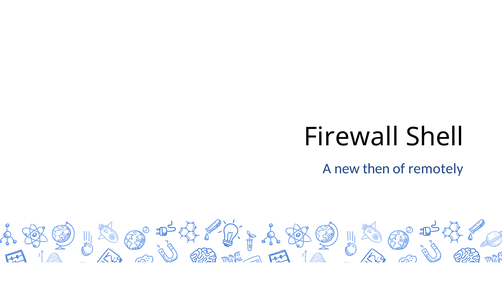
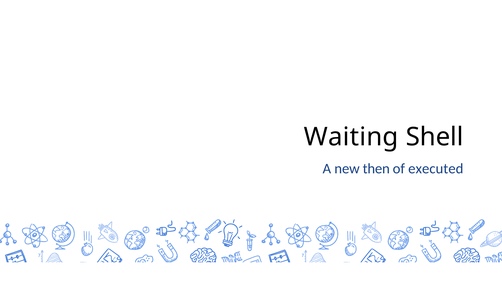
Firewall: Firewall -> Waiting
remotely: remotely -> executed
